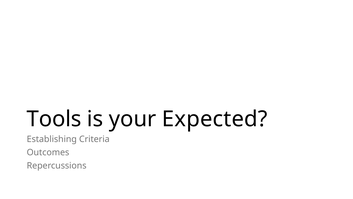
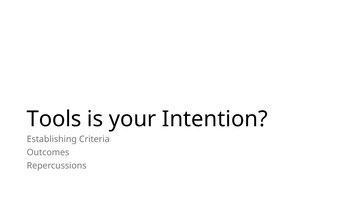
Expected: Expected -> Intention
